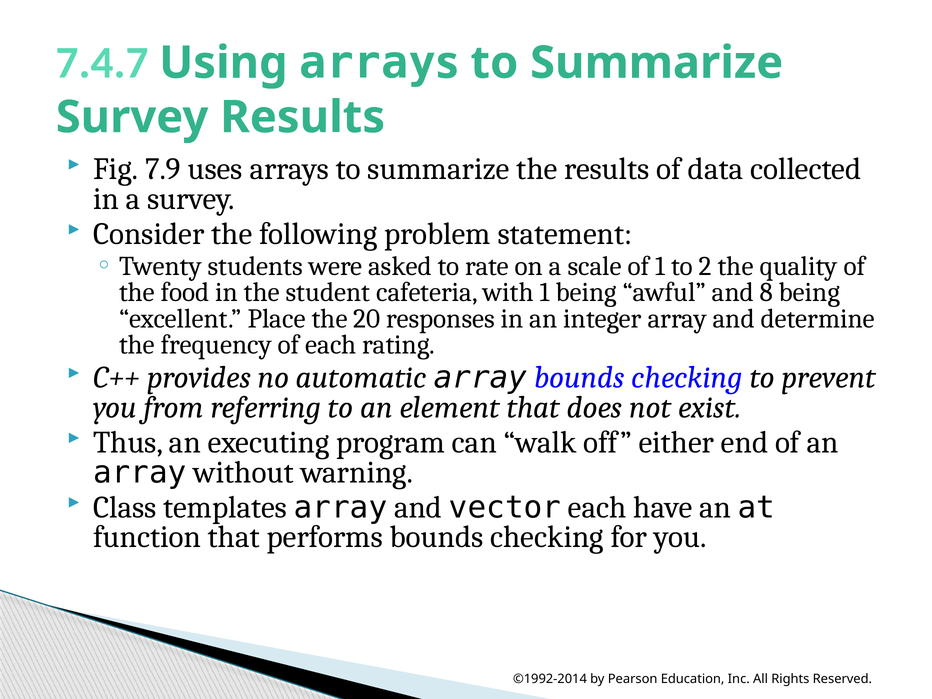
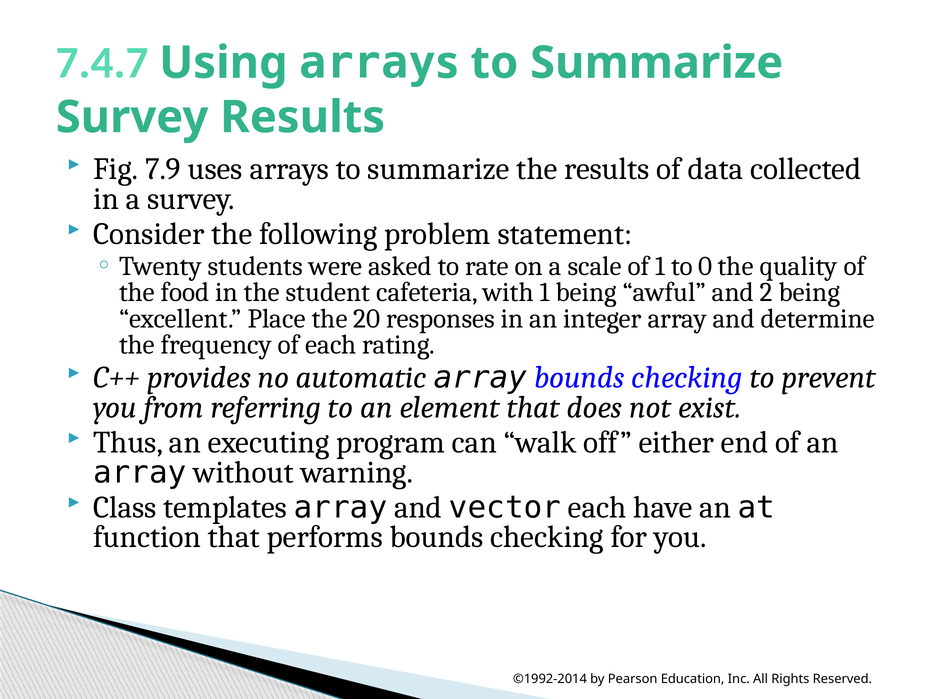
2: 2 -> 0
8: 8 -> 2
